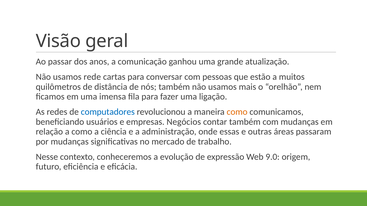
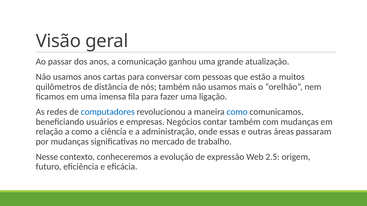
usamos rede: rede -> anos
como at (237, 112) colour: orange -> blue
9.0: 9.0 -> 2.5
